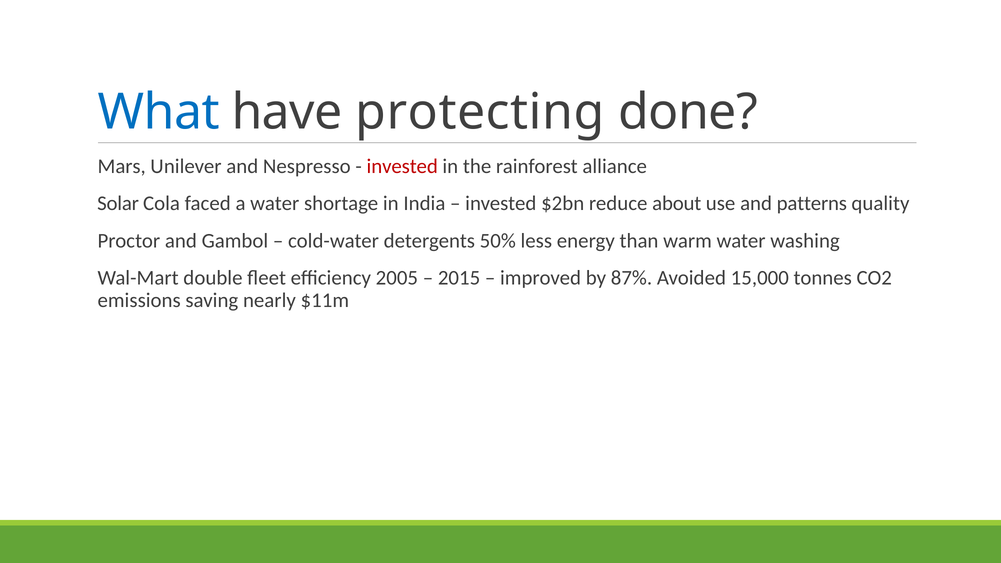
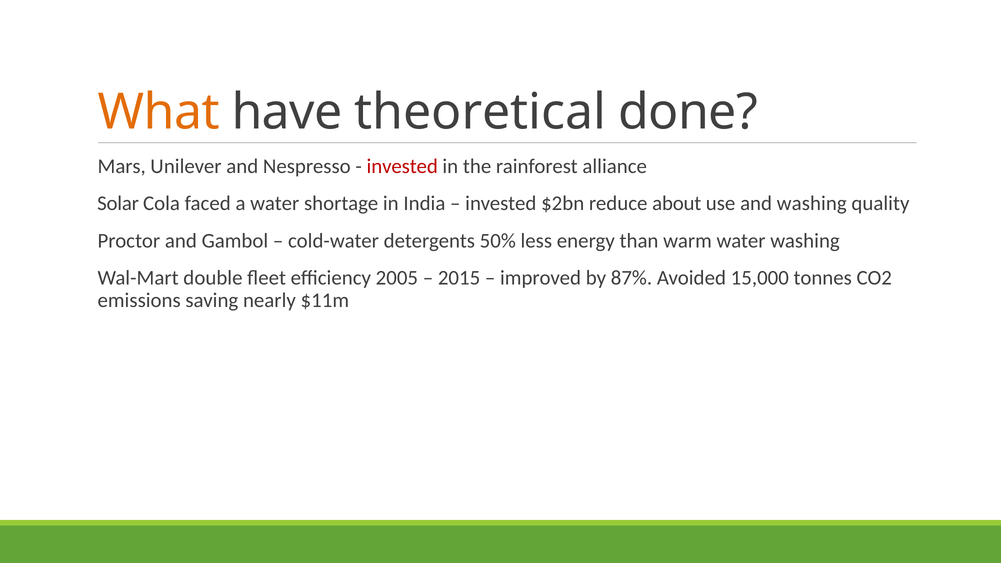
What colour: blue -> orange
protecting: protecting -> theoretical
and patterns: patterns -> washing
